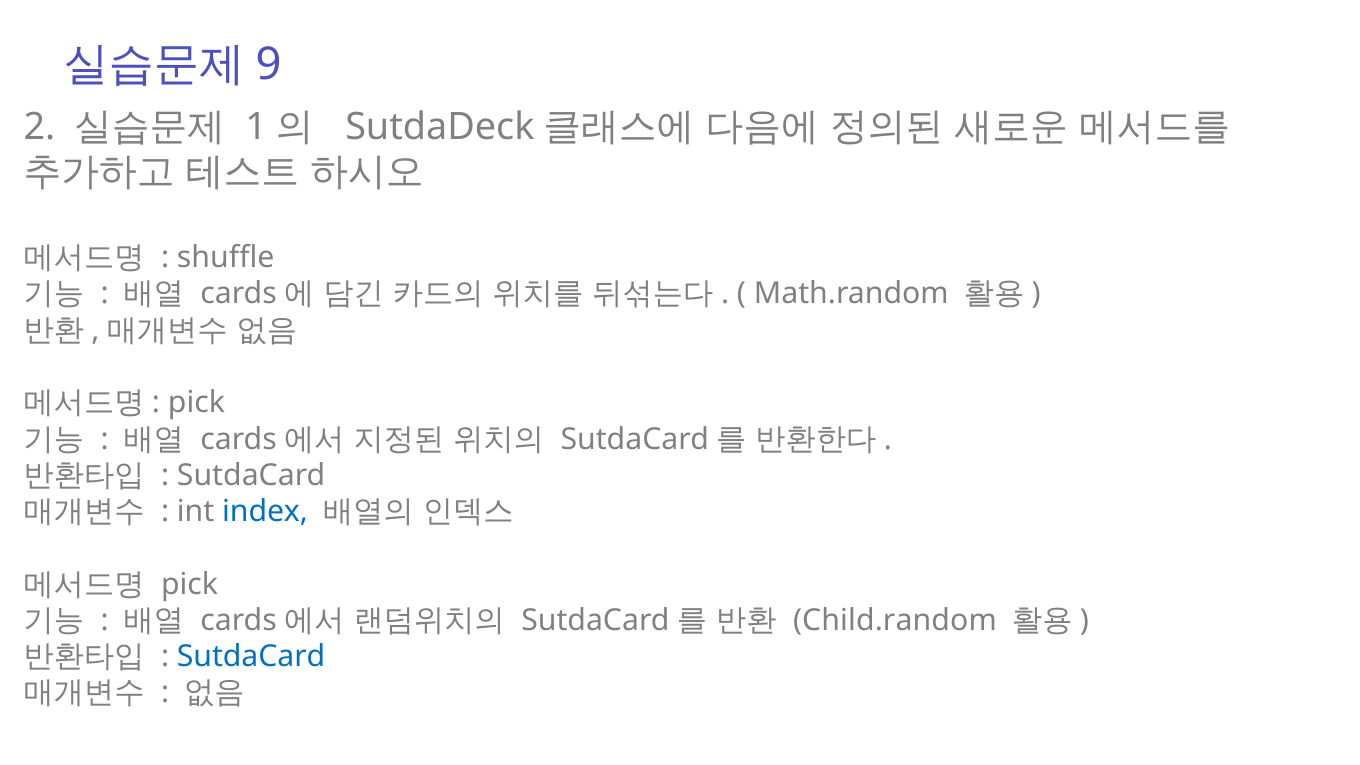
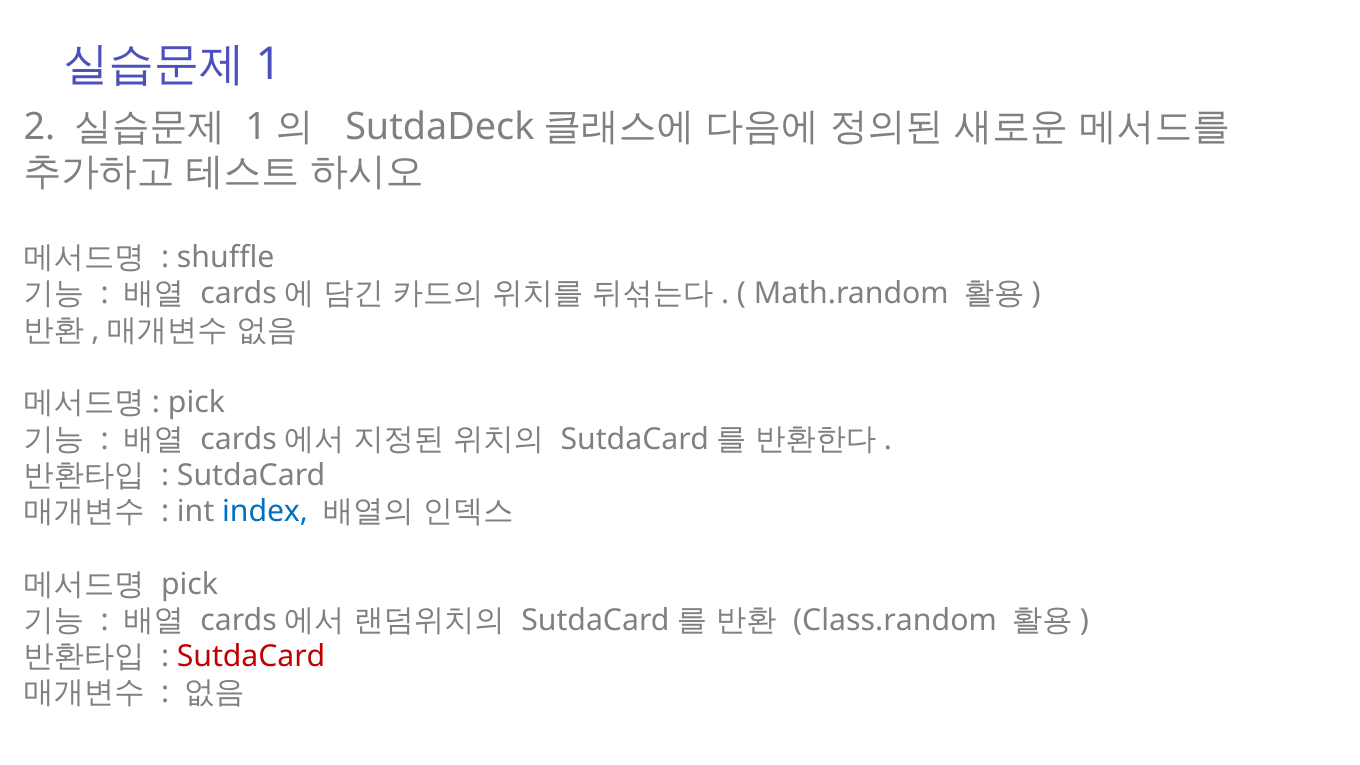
9 at (268, 65): 9 -> 1
Child.random: Child.random -> Class.random
SutdaCard at (251, 657) colour: blue -> red
